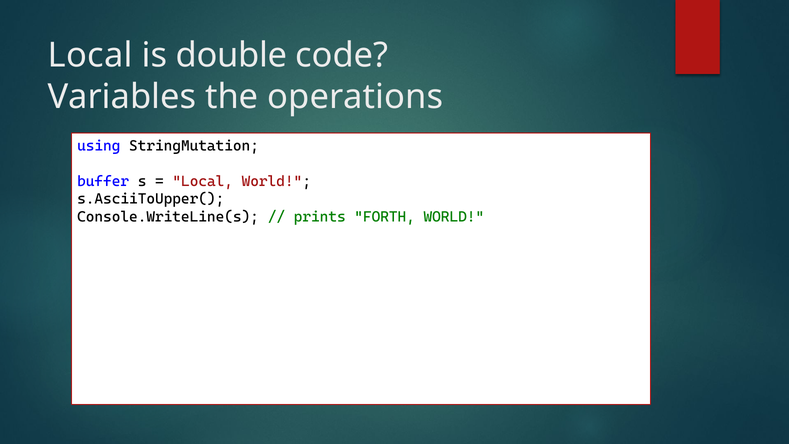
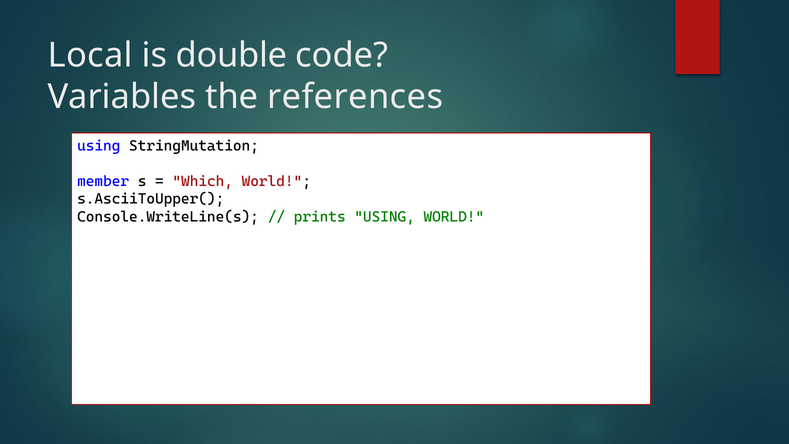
operations: operations -> references
buffer: buffer -> member
Local at (203, 181): Local -> Which
prints FORTH: FORTH -> USING
